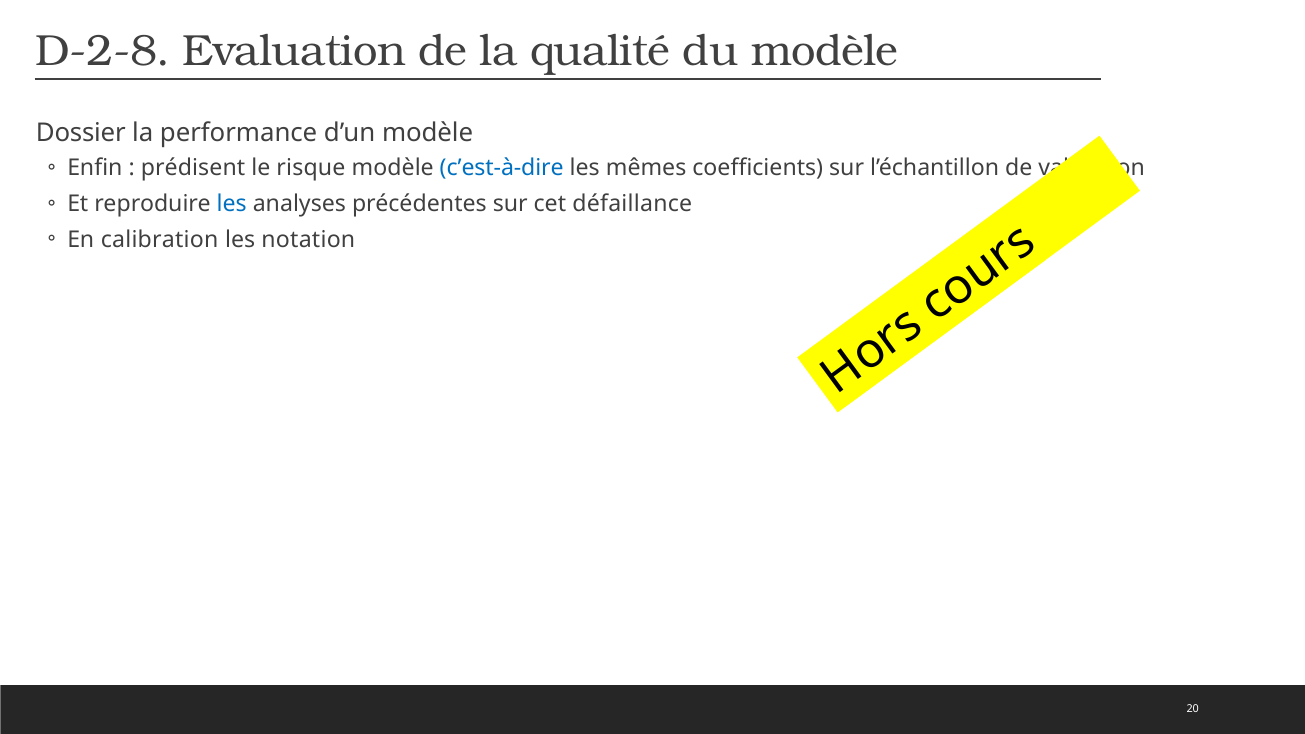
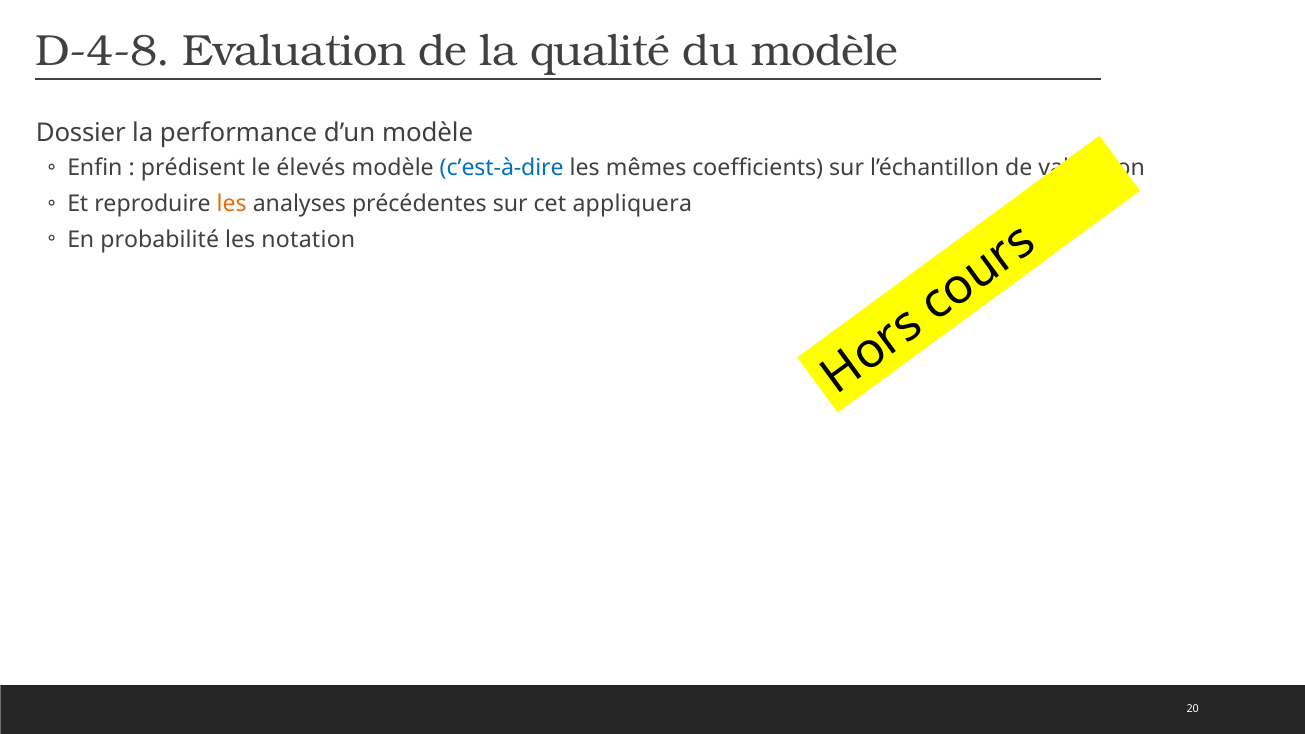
D-2-8: D-2-8 -> D-4-8
risque: risque -> élevés
les at (232, 204) colour: blue -> orange
défaillance: défaillance -> appliquera
calibration: calibration -> probabilité
